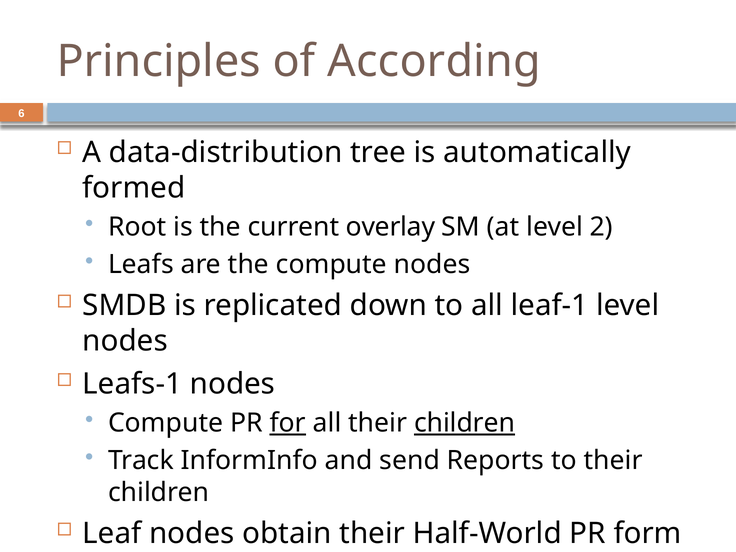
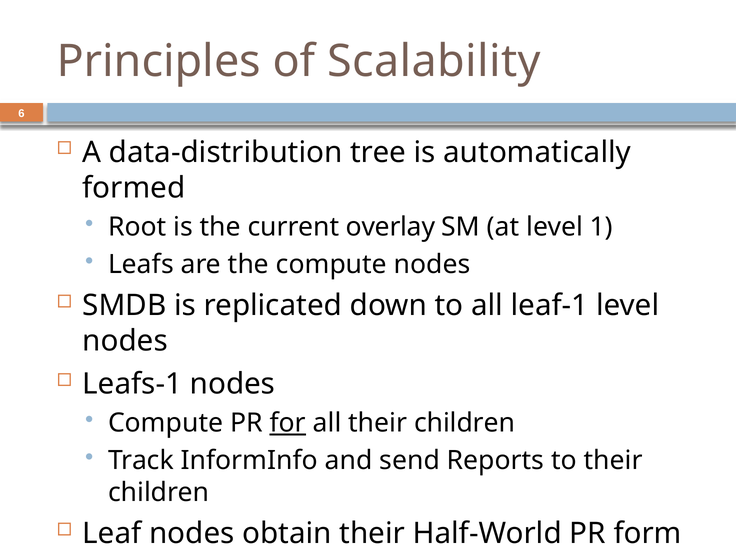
According: According -> Scalability
2: 2 -> 1
children at (465, 423) underline: present -> none
